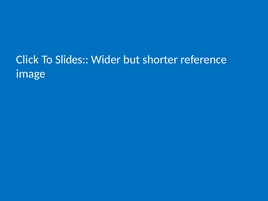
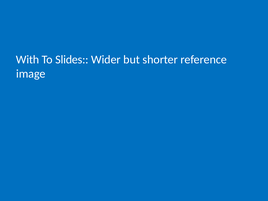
Click: Click -> With
